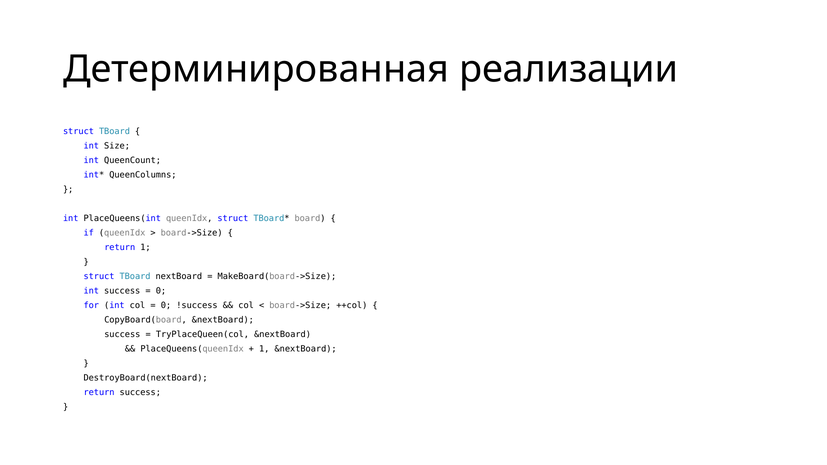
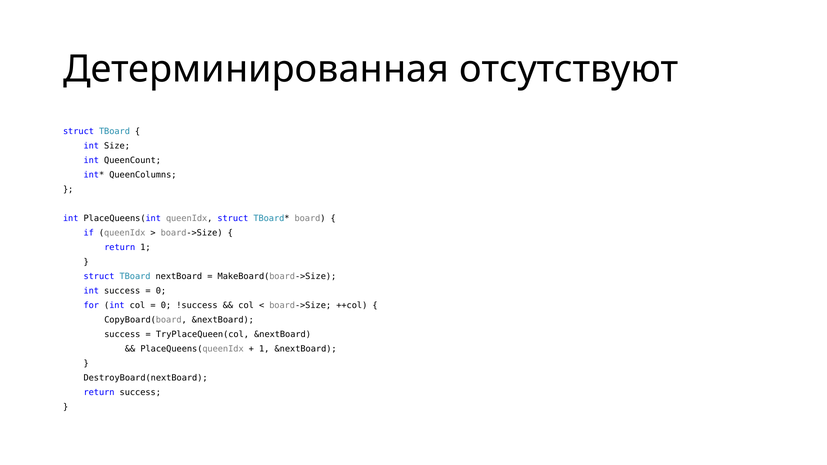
реализации: реализации -> отсутствуют
